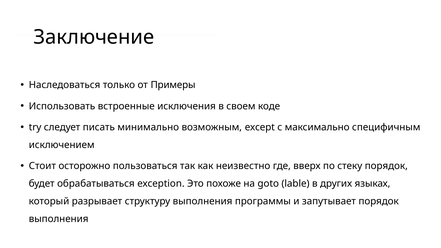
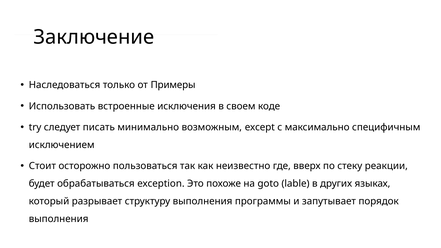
стеку порядок: порядок -> реакции
